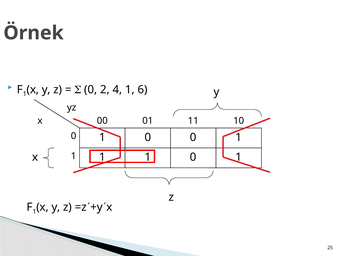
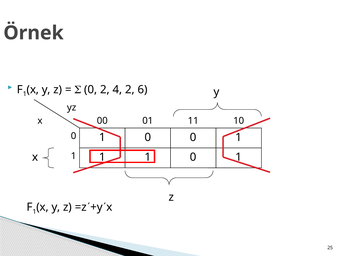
4 1: 1 -> 2
